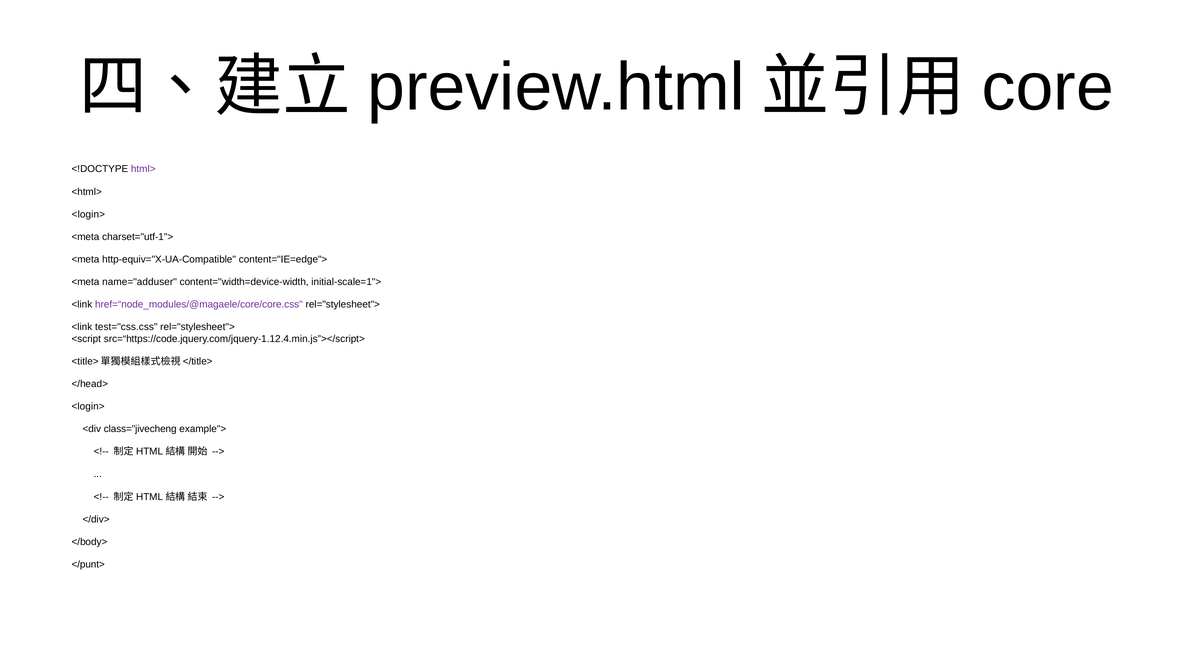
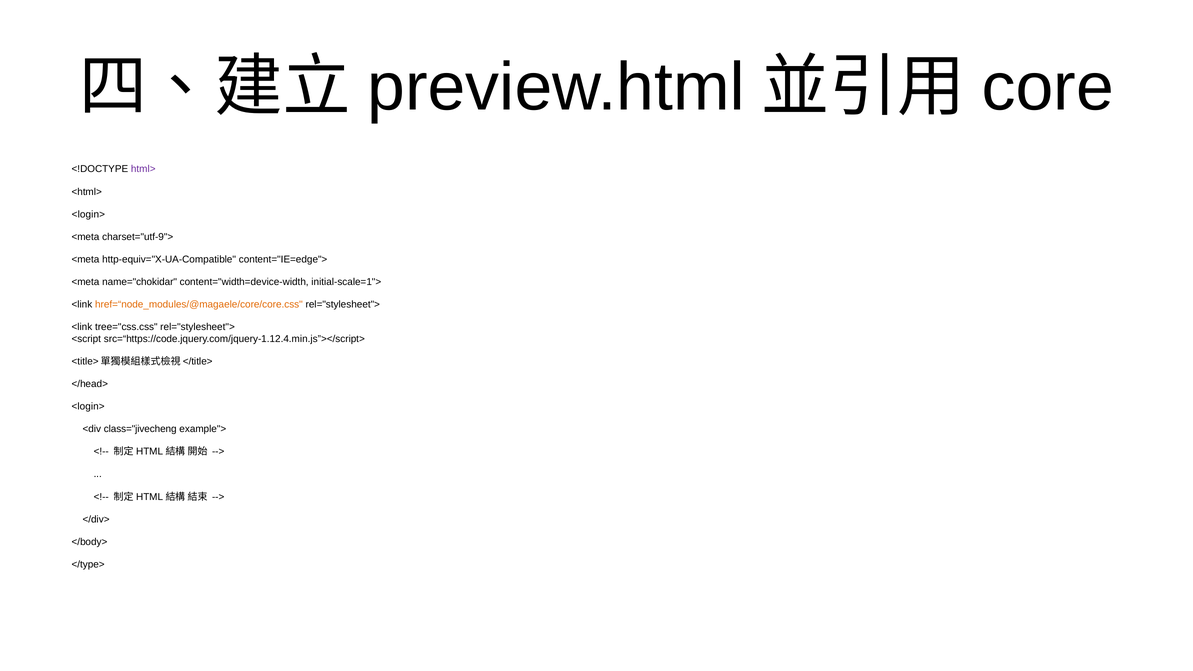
charset="utf-1">: charset="utf-1"> -> charset="utf-9">
name="adduser: name="adduser -> name="chokidar
href=“node_modules/@magaele/core/core.css colour: purple -> orange
test="css.css: test="css.css -> tree="css.css
</punt>: </punt> -> </type>
